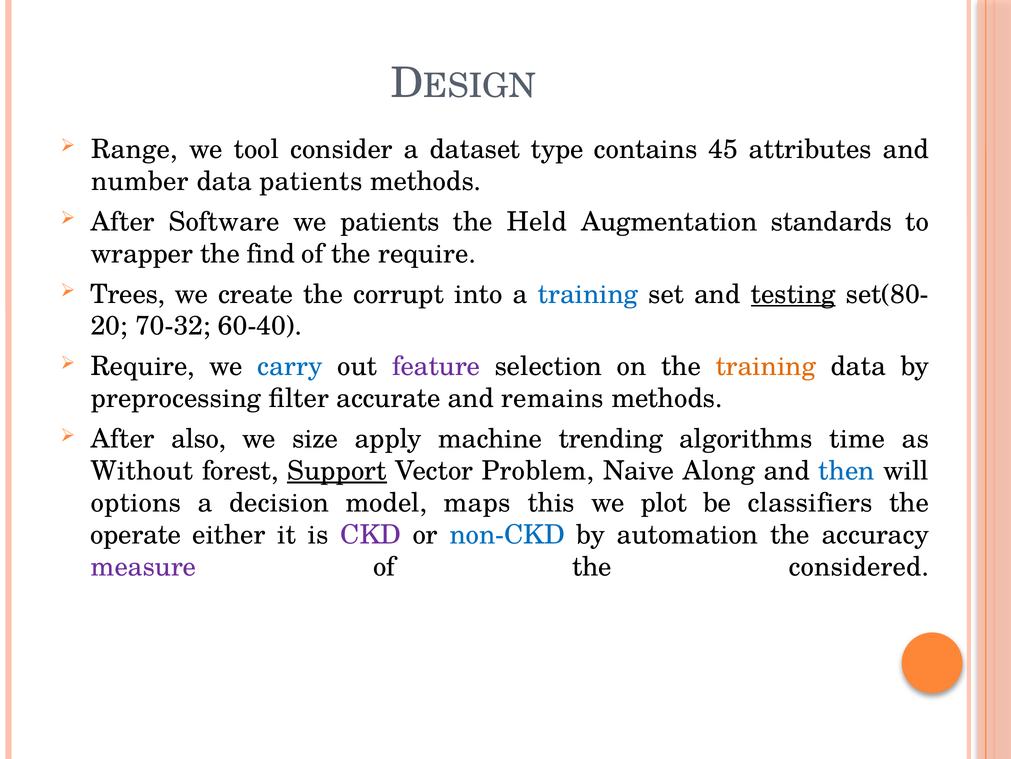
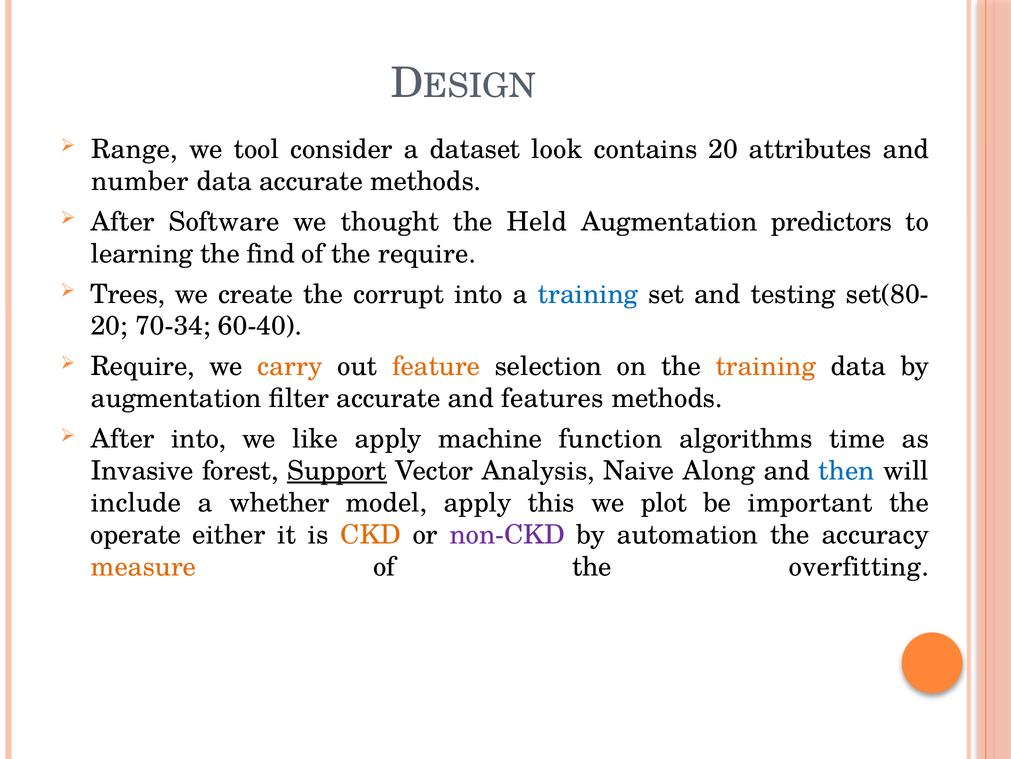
type: type -> look
contains 45: 45 -> 20
data patients: patients -> accurate
we patients: patients -> thought
standards: standards -> predictors
wrapper: wrapper -> learning
testing underline: present -> none
70-32: 70-32 -> 70-34
carry colour: blue -> orange
feature colour: purple -> orange
preprocessing at (176, 398): preprocessing -> augmentation
remains: remains -> features
After also: also -> into
size: size -> like
trending: trending -> function
Without: Without -> Invasive
Problem: Problem -> Analysis
options: options -> include
decision: decision -> whether
model maps: maps -> apply
classifiers: classifiers -> important
CKD colour: purple -> orange
non-CKD colour: blue -> purple
measure colour: purple -> orange
considered: considered -> overfitting
